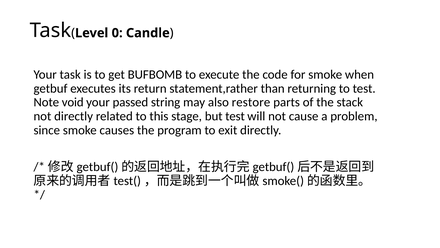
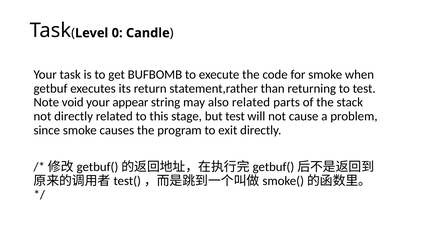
passed: passed -> appear
also restore: restore -> related
